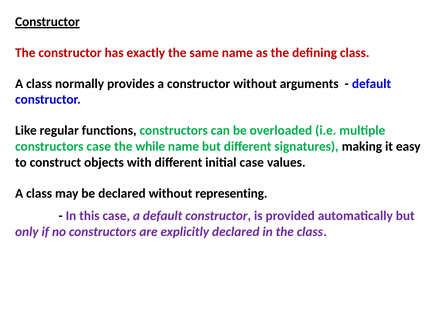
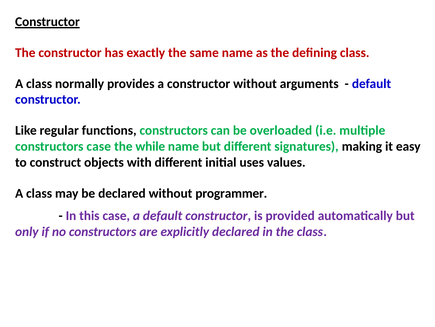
initial case: case -> uses
representing: representing -> programmer
